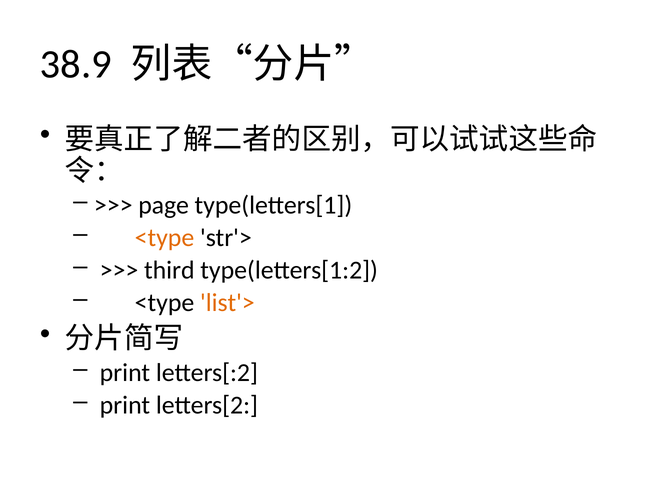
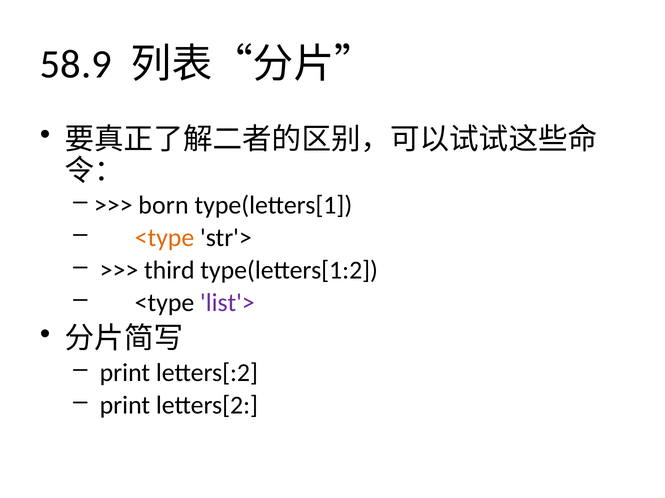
38.9: 38.9 -> 58.9
page: page -> born
list'> colour: orange -> purple
